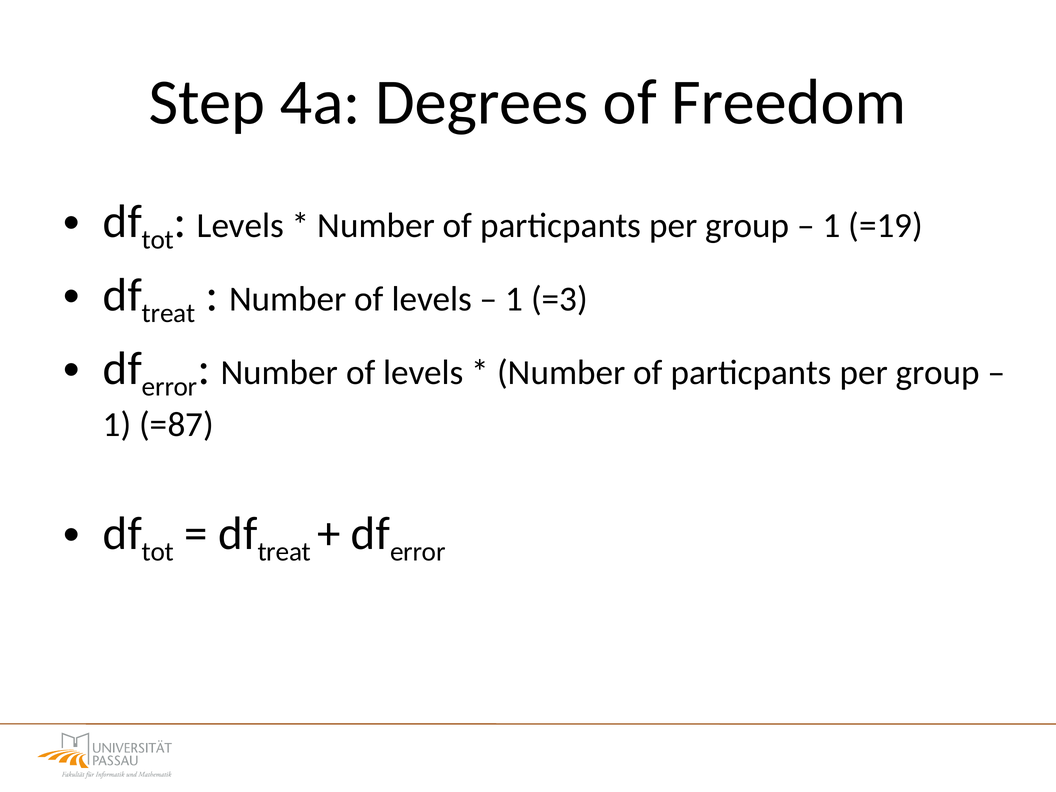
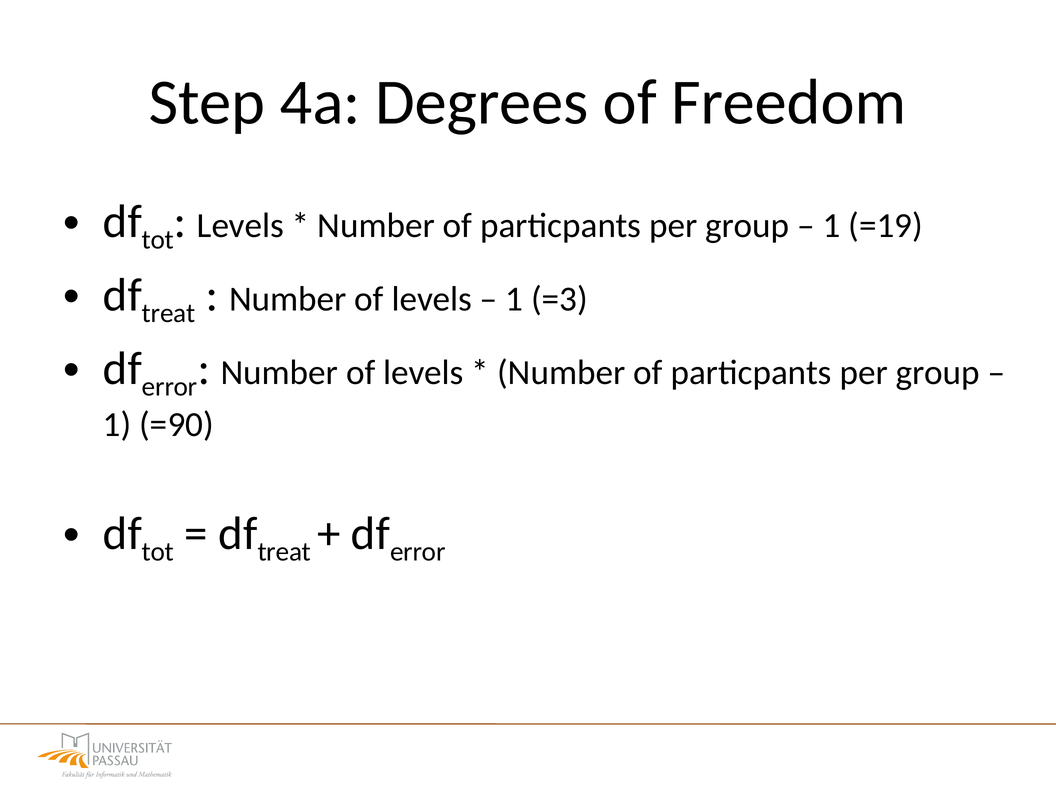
=87: =87 -> =90
